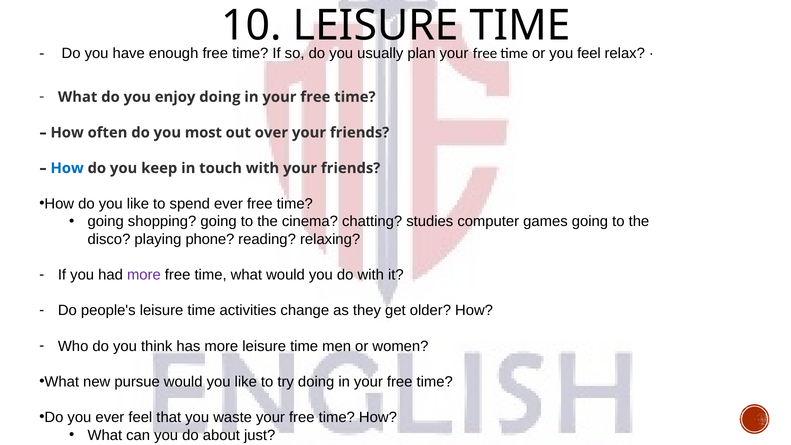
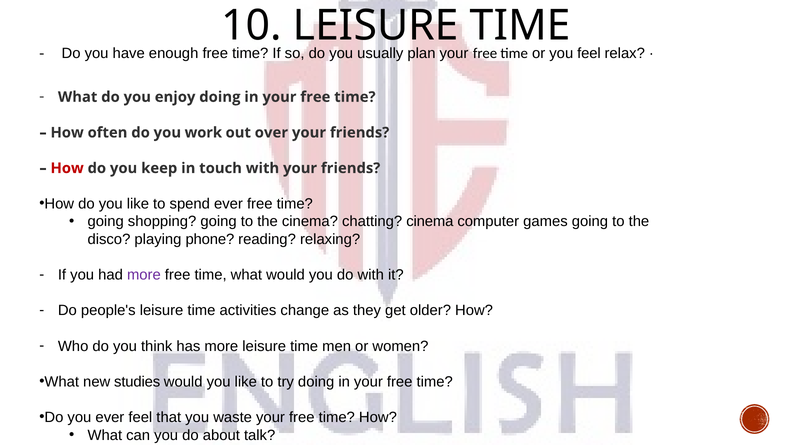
most: most -> work
How at (67, 168) colour: blue -> red
chatting studies: studies -> cinema
pursue: pursue -> studies
just: just -> talk
